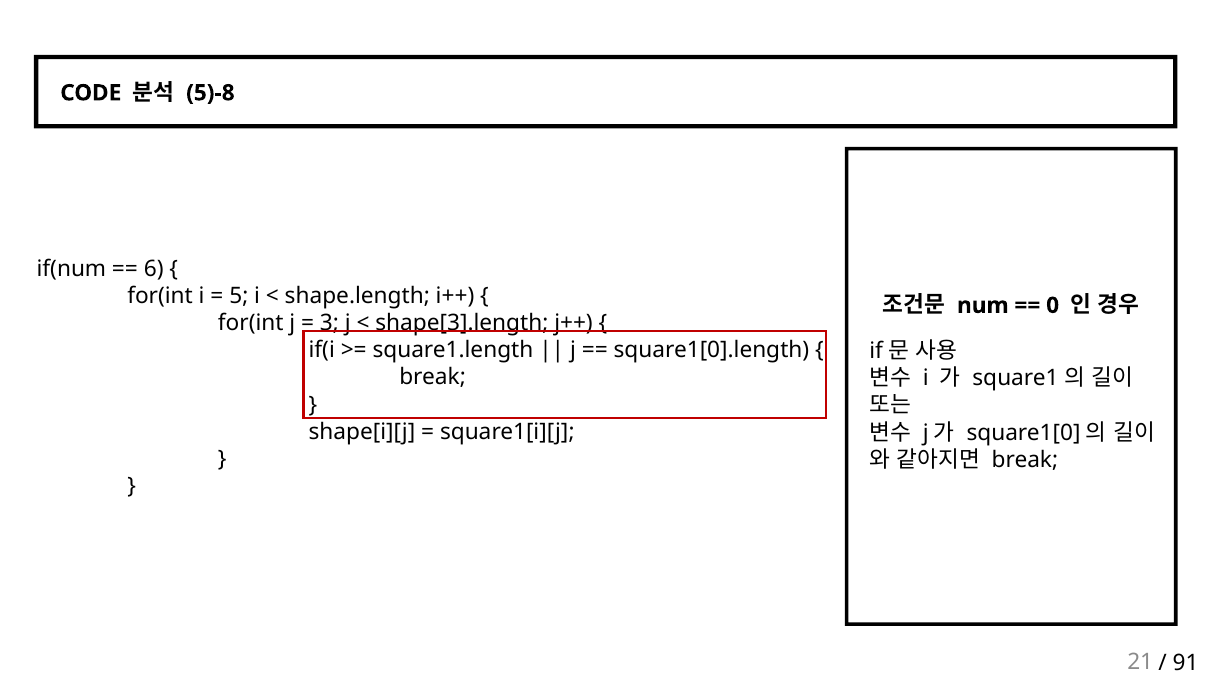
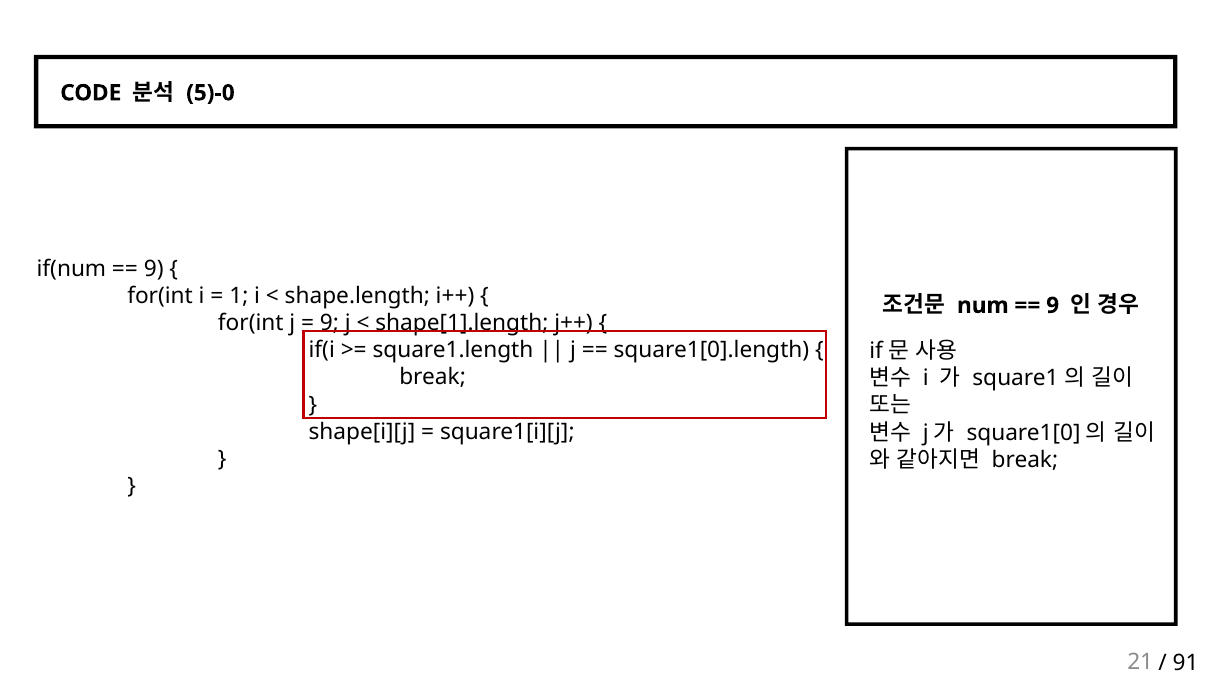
5)-8: 5)-8 -> 5)-0
6 at (154, 269): 6 -> 9
5: 5 -> 1
0 at (1053, 305): 0 -> 9
3 at (330, 323): 3 -> 9
shape[3].length: shape[3].length -> shape[1].length
